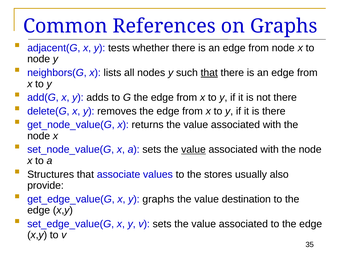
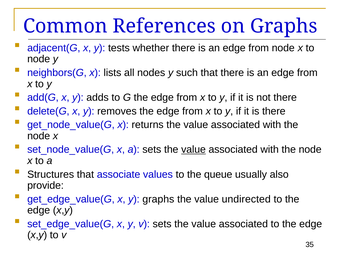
that at (209, 73) underline: present -> none
stores: stores -> queue
destination: destination -> undirected
